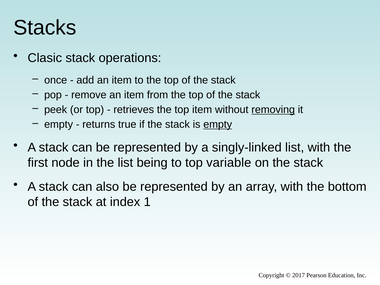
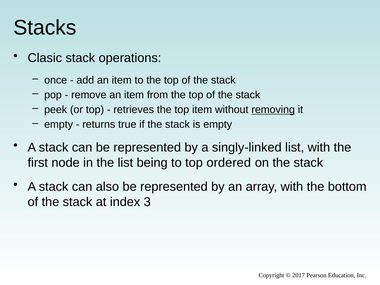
empty at (218, 124) underline: present -> none
variable: variable -> ordered
1: 1 -> 3
